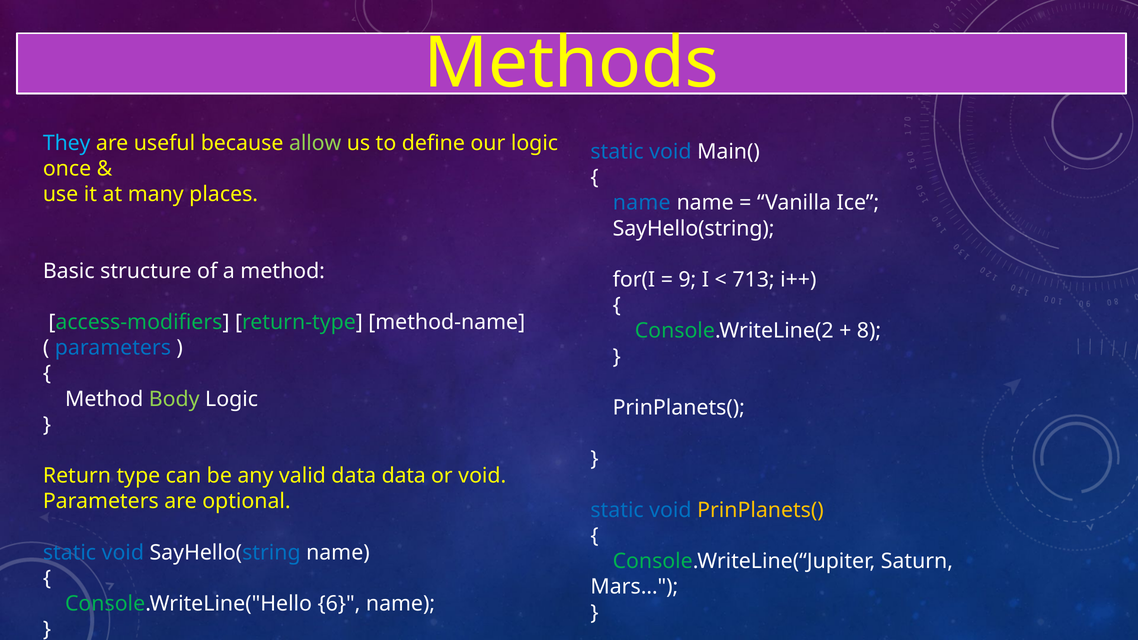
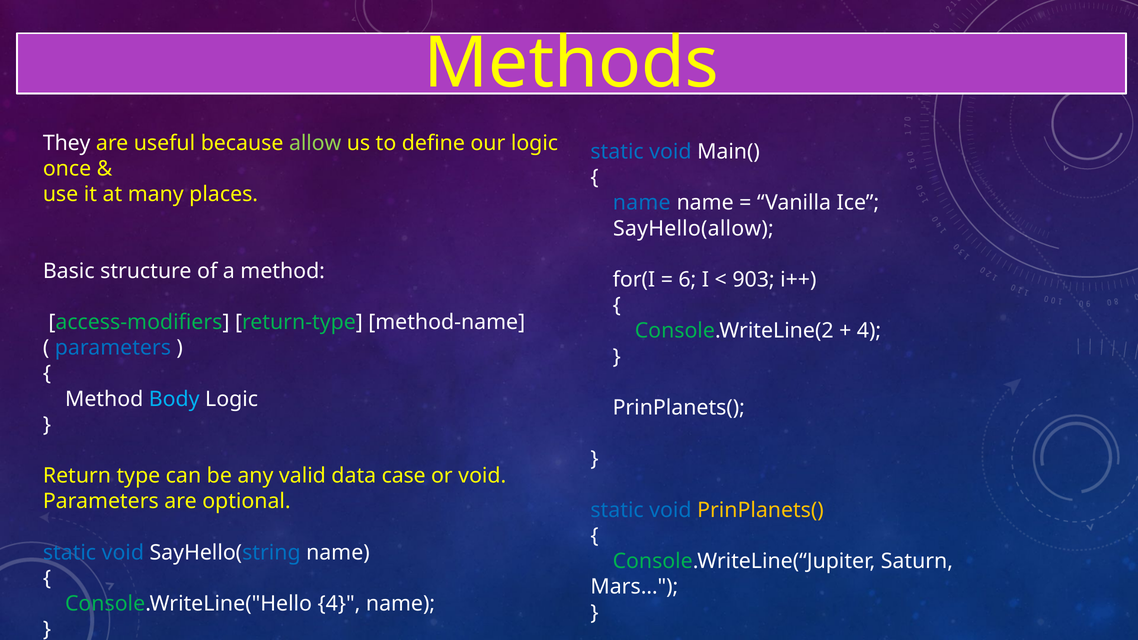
They colour: light blue -> white
SayHello(string at (694, 229): SayHello(string -> SayHello(allow
9: 9 -> 6
713: 713 -> 903
8 at (869, 331): 8 -> 4
Body colour: light green -> light blue
data data: data -> case
Console.WriteLine("Hello 6: 6 -> 4
